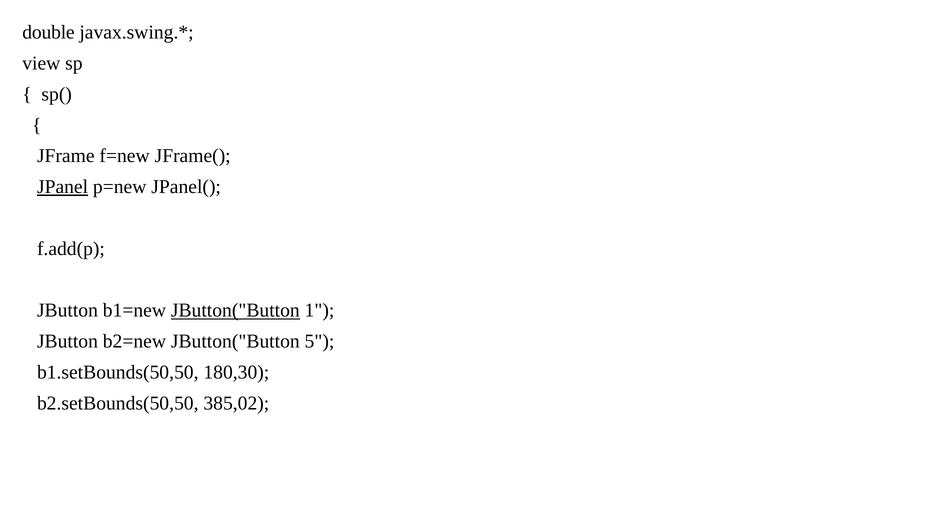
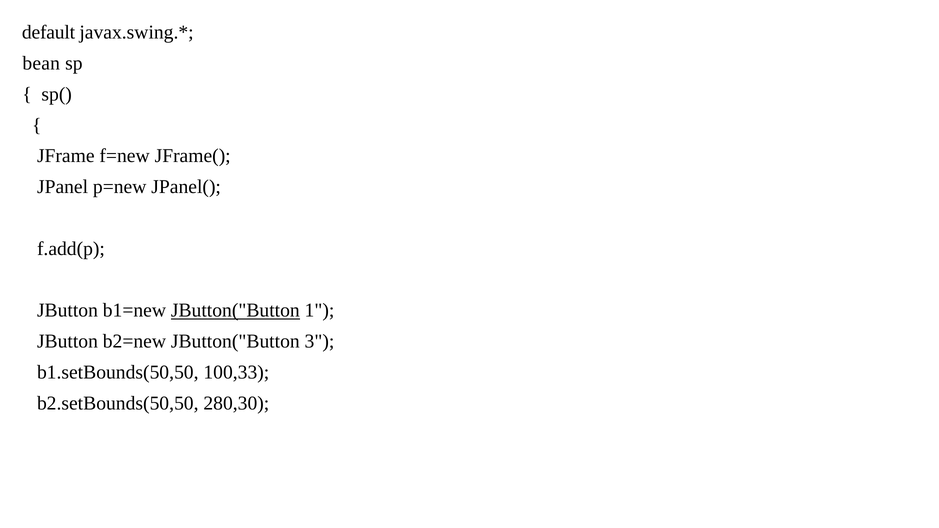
double: double -> default
view: view -> bean
JPanel underline: present -> none
5: 5 -> 3
180,30: 180,30 -> 100,33
385,02: 385,02 -> 280,30
